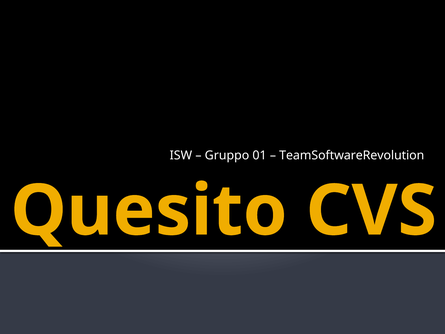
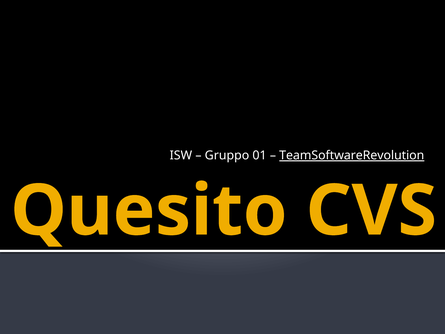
TeamSoftwareRevolution underline: none -> present
